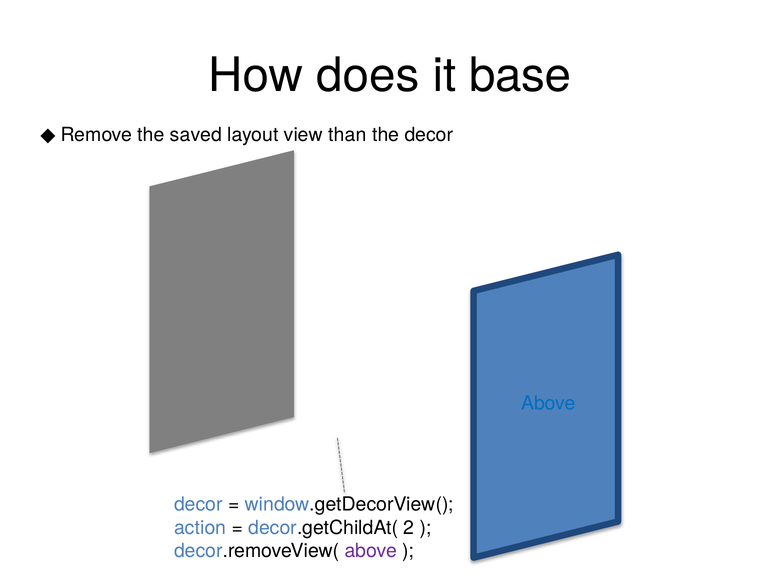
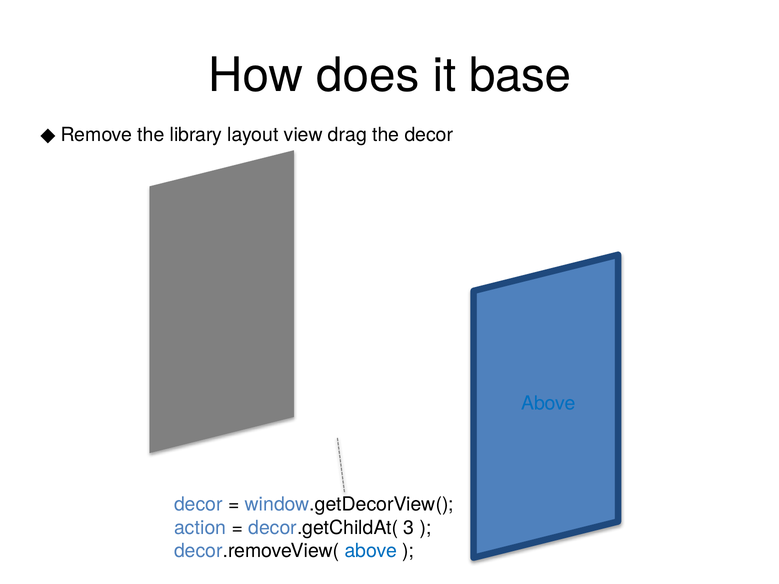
saved: saved -> library
than: than -> drag
2: 2 -> 3
above at (371, 551) colour: purple -> blue
